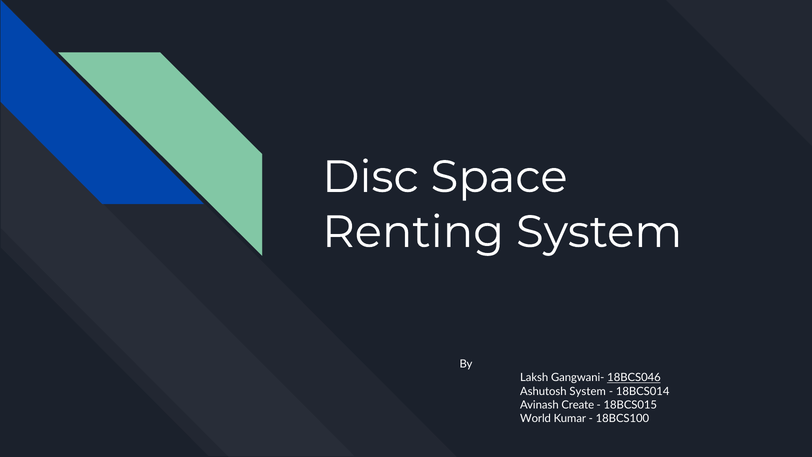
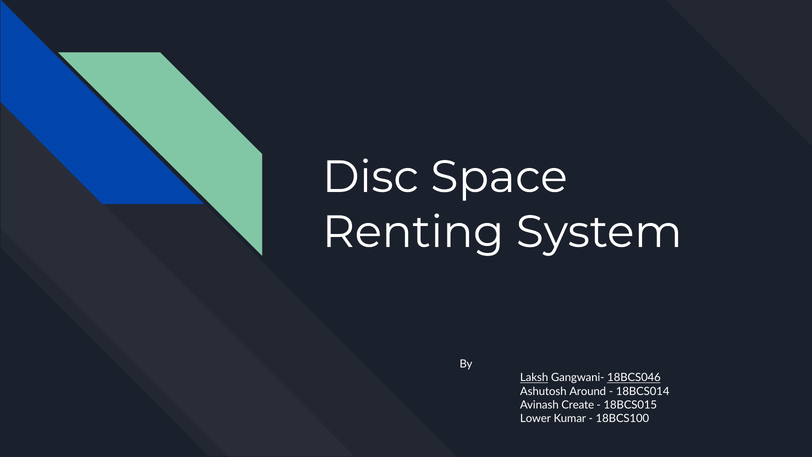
Laksh underline: none -> present
Ashutosh System: System -> Around
World: World -> Lower
